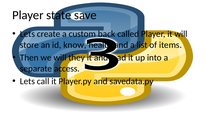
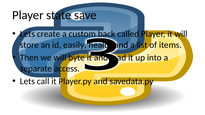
know: know -> easily
they: they -> byte
